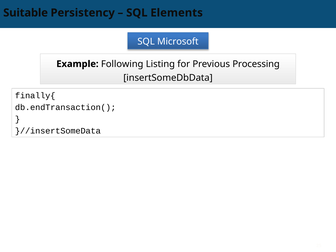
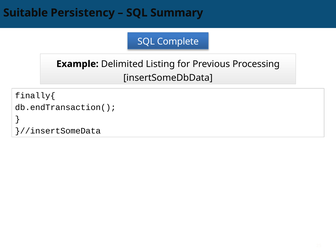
Elements: Elements -> Summary
Microsoft: Microsoft -> Complete
Following: Following -> Delimited
